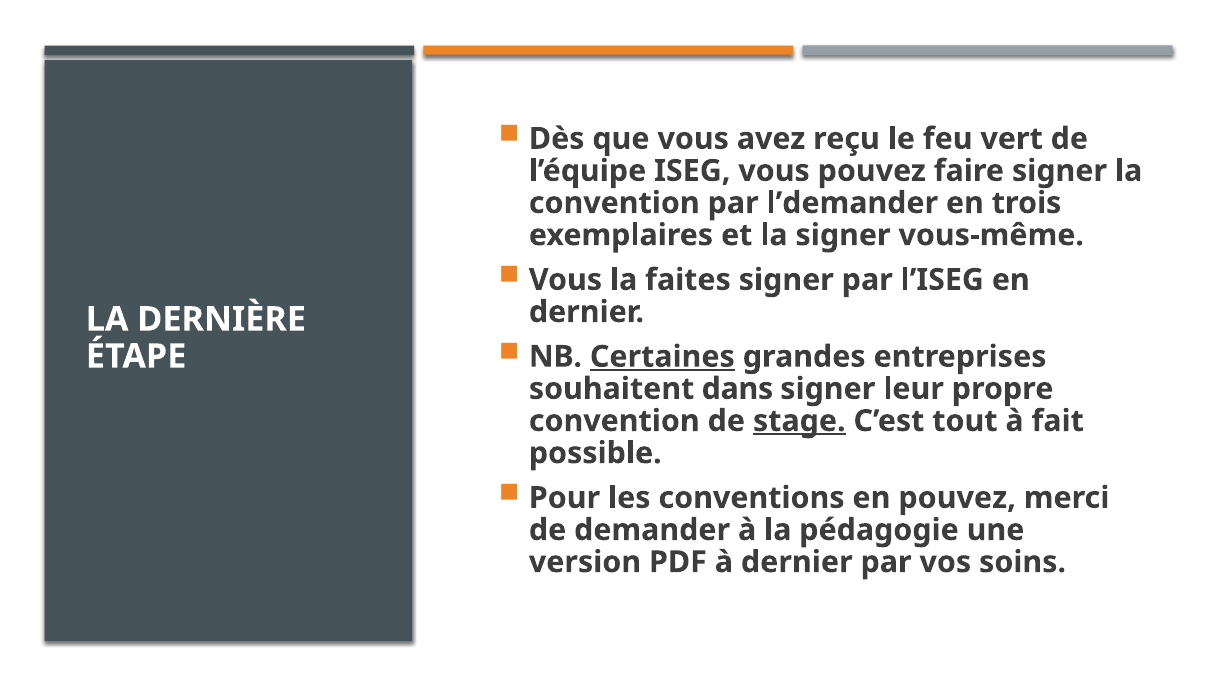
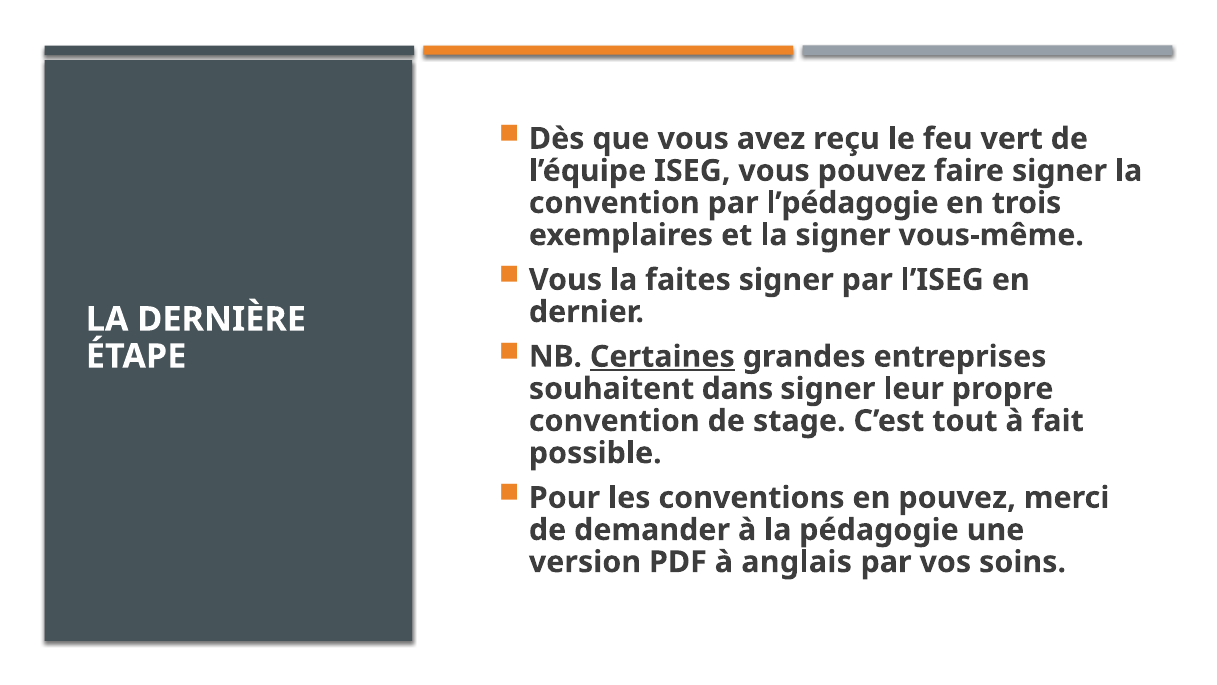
l’demander: l’demander -> l’pédagogie
stage underline: present -> none
à dernier: dernier -> anglais
